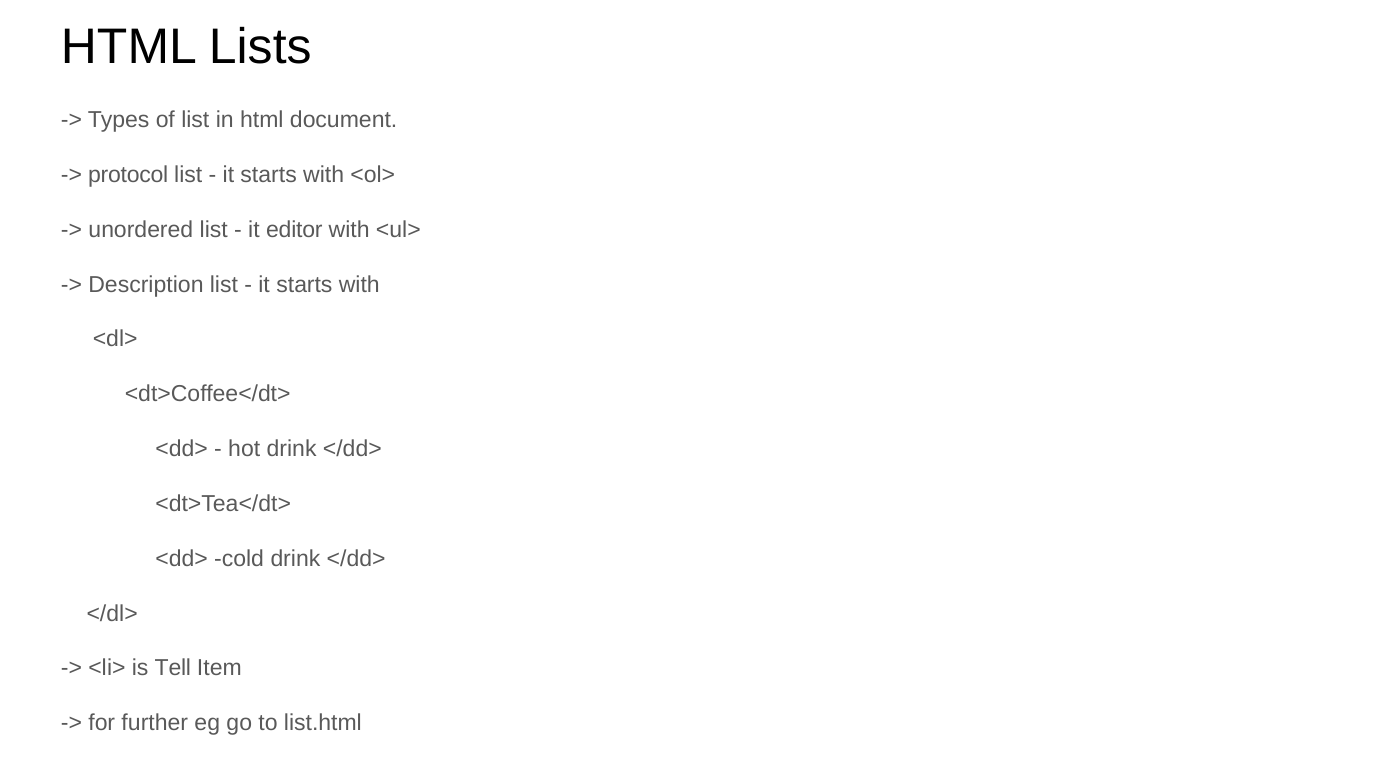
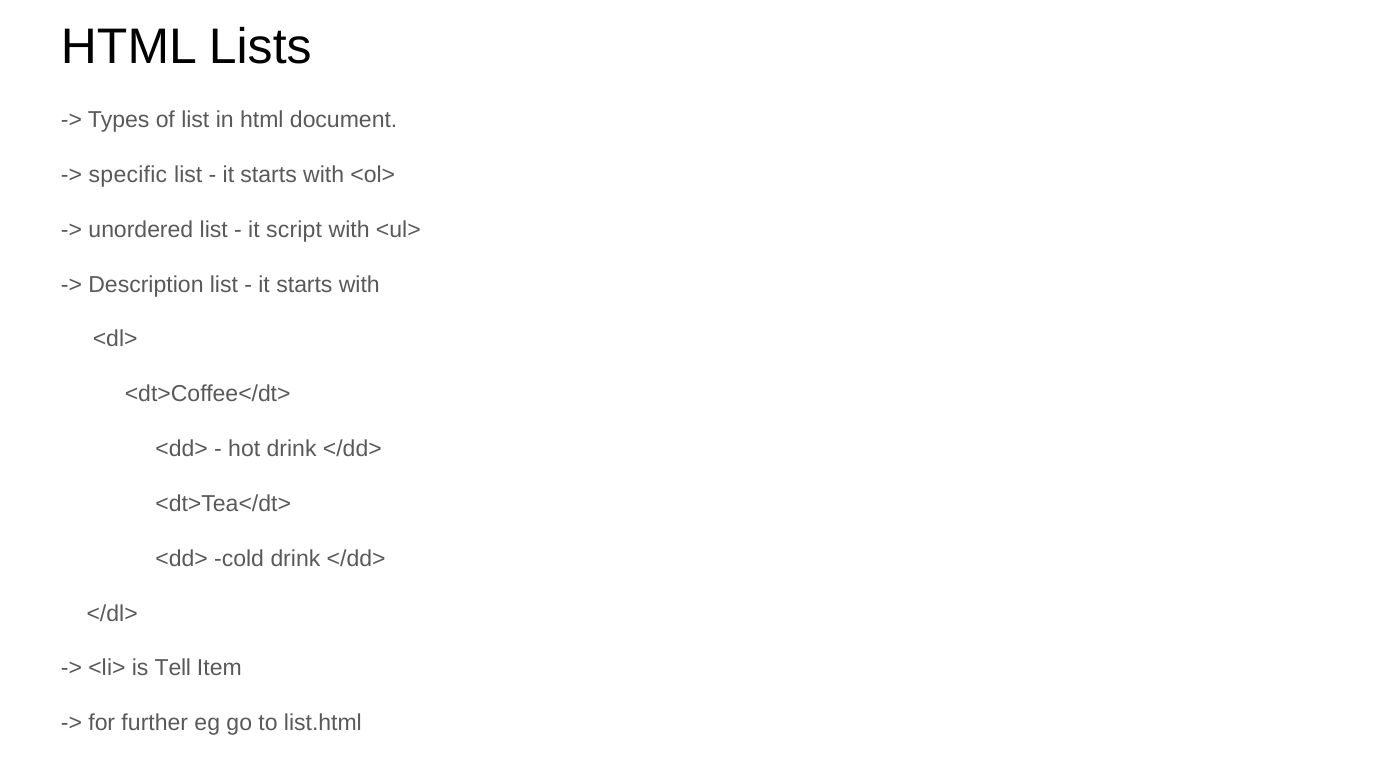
protocol: protocol -> specific
editor: editor -> script
